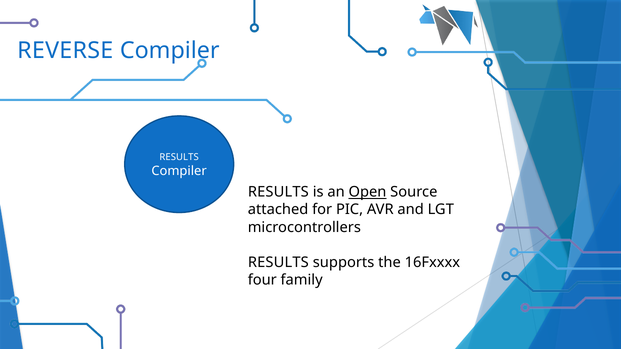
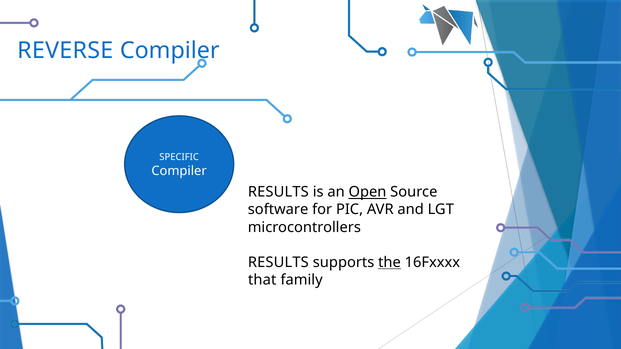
RESULTS at (179, 157): RESULTS -> SPECIFIC
attached: attached -> software
the underline: none -> present
four: four -> that
